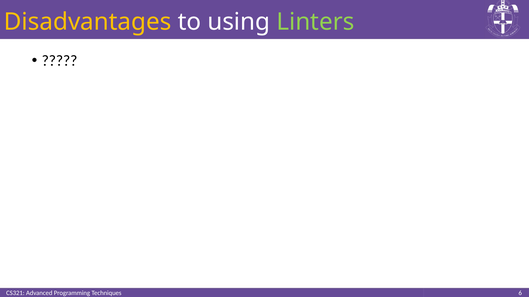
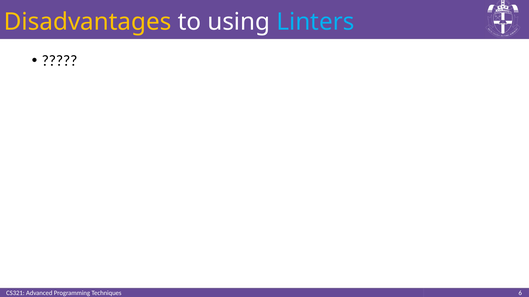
Linters colour: light green -> light blue
